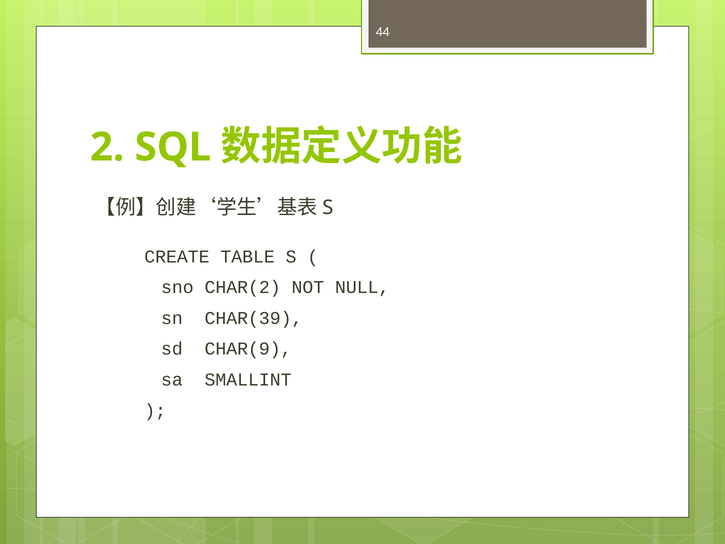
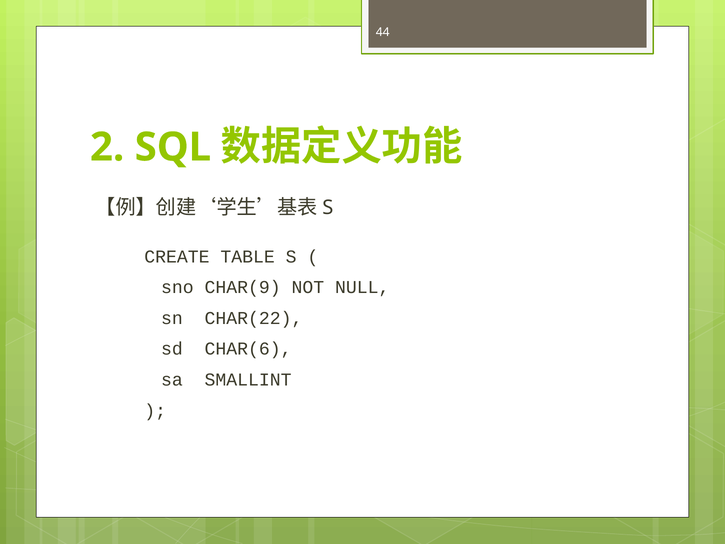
CHAR(2: CHAR(2 -> CHAR(9
CHAR(39: CHAR(39 -> CHAR(22
CHAR(9: CHAR(9 -> CHAR(6
